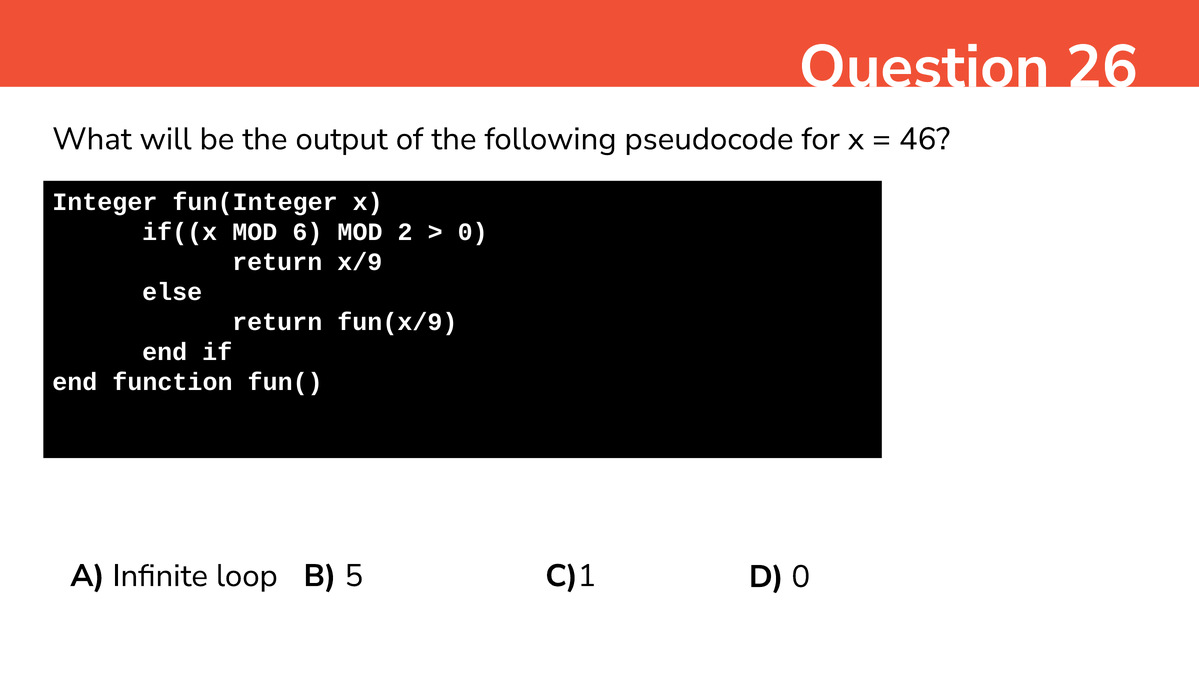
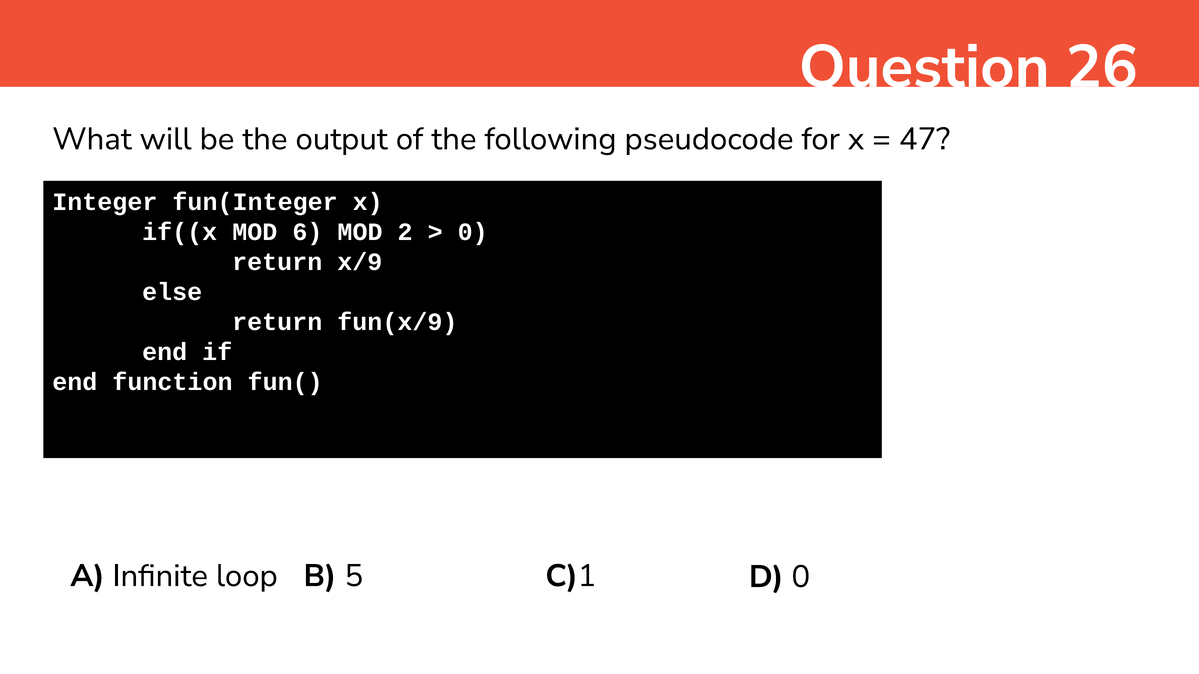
46: 46 -> 47
